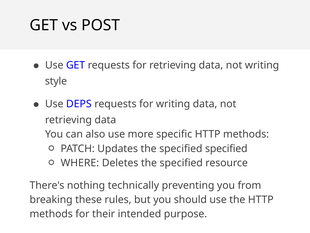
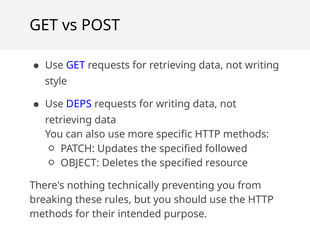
specified specified: specified -> followed
WHERE: WHERE -> OBJECT
